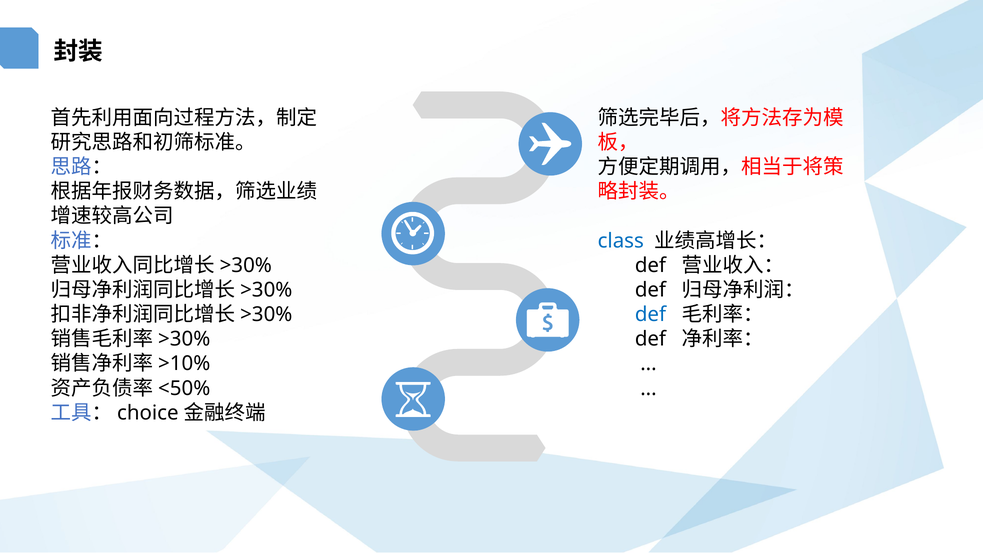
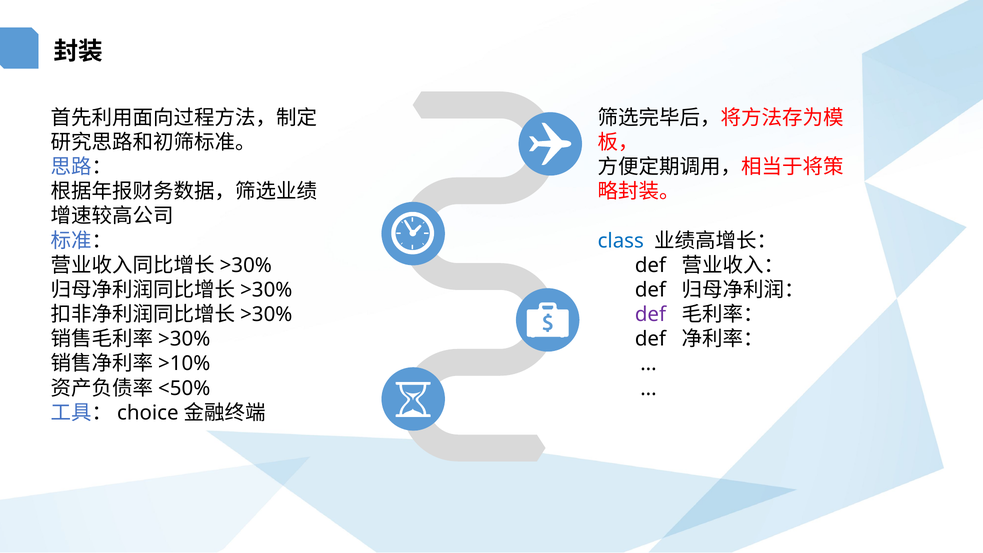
def at (650, 314) colour: blue -> purple
